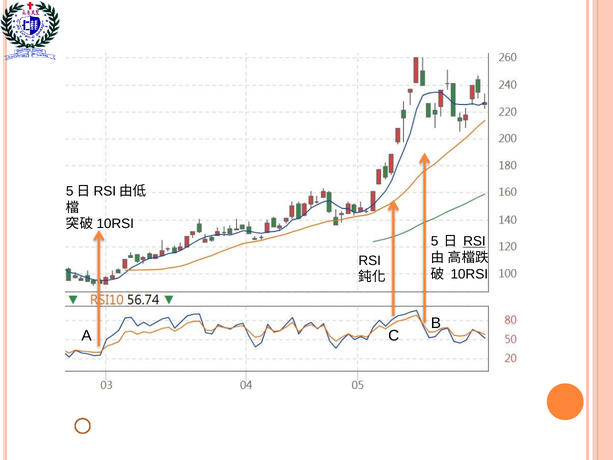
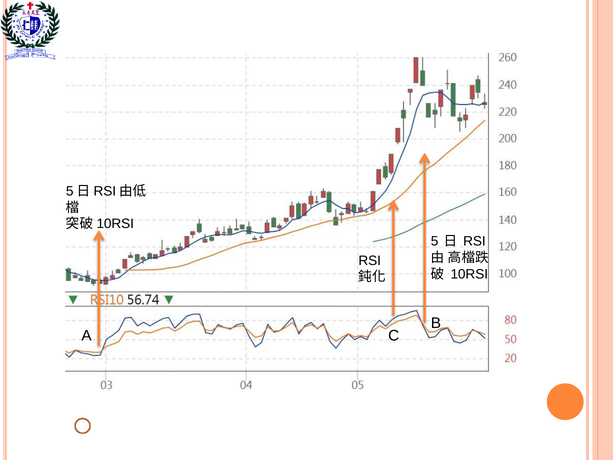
RSI at (474, 241) underline: present -> none
